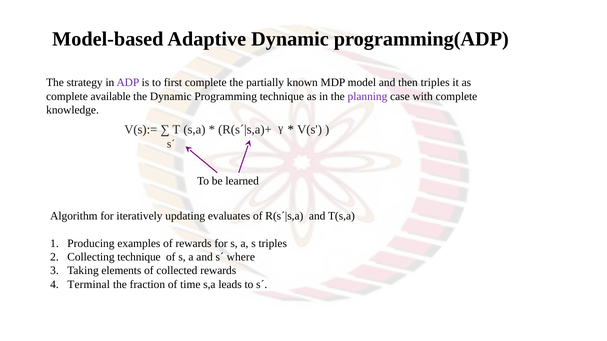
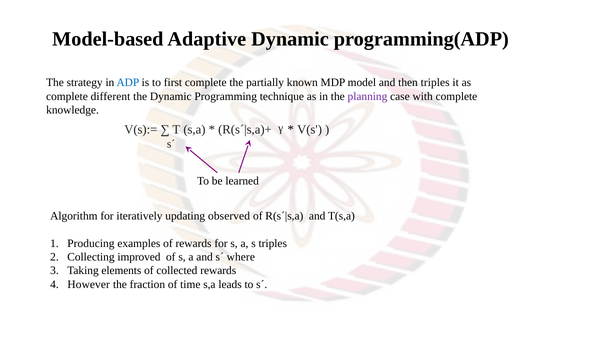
ADP colour: purple -> blue
available: available -> different
evaluates: evaluates -> observed
Collecting technique: technique -> improved
Terminal: Terminal -> However
